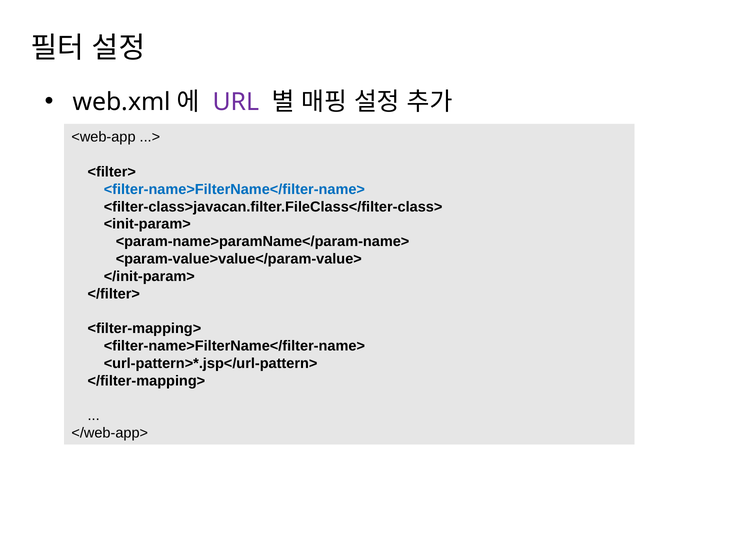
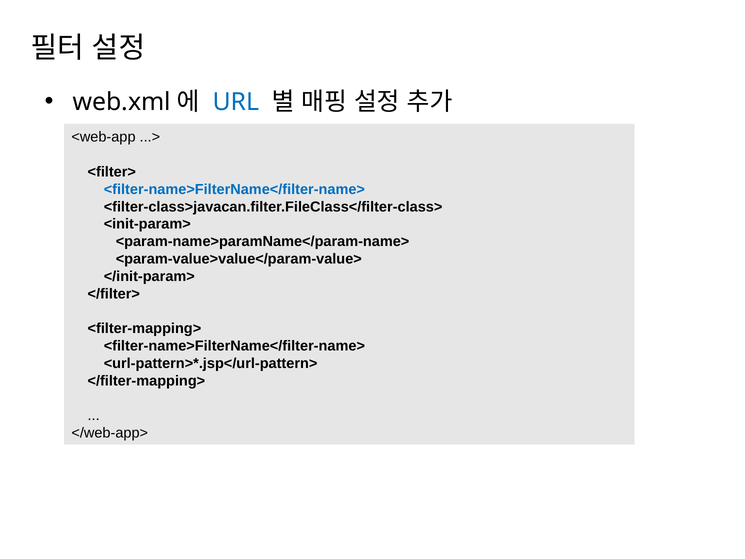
URL colour: purple -> blue
